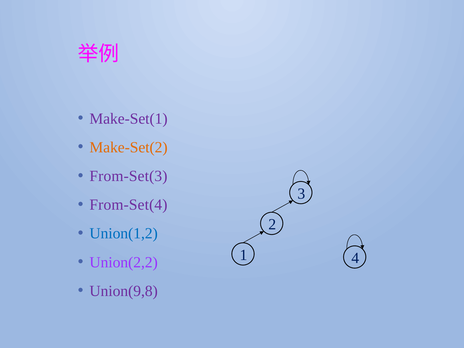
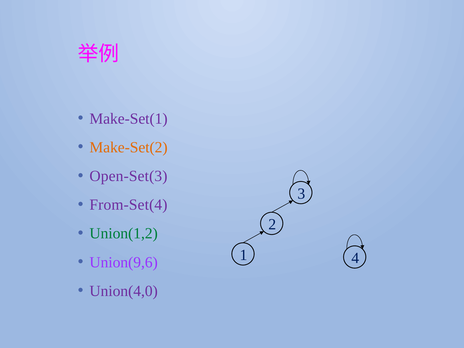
From-Set(3: From-Set(3 -> Open-Set(3
Union(1,2 colour: blue -> green
Union(2,2: Union(2,2 -> Union(9,6
Union(9,8: Union(9,8 -> Union(4,0
